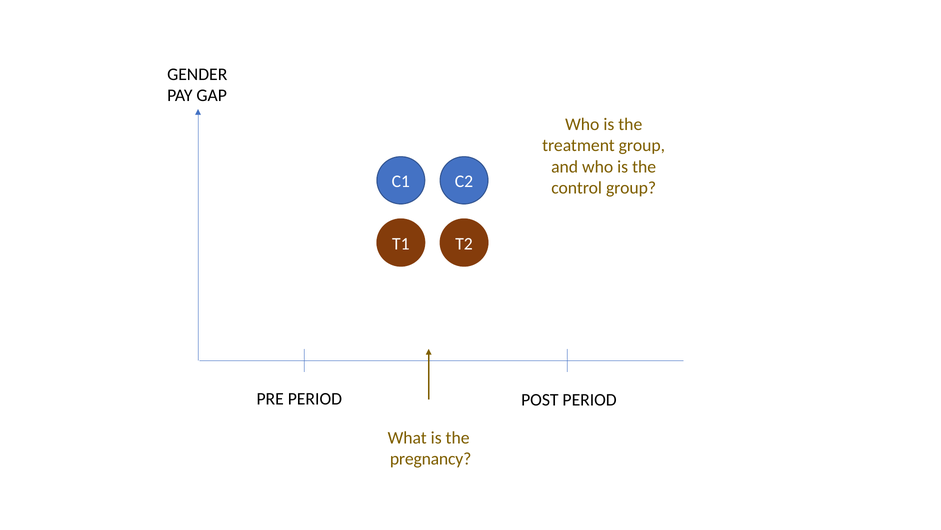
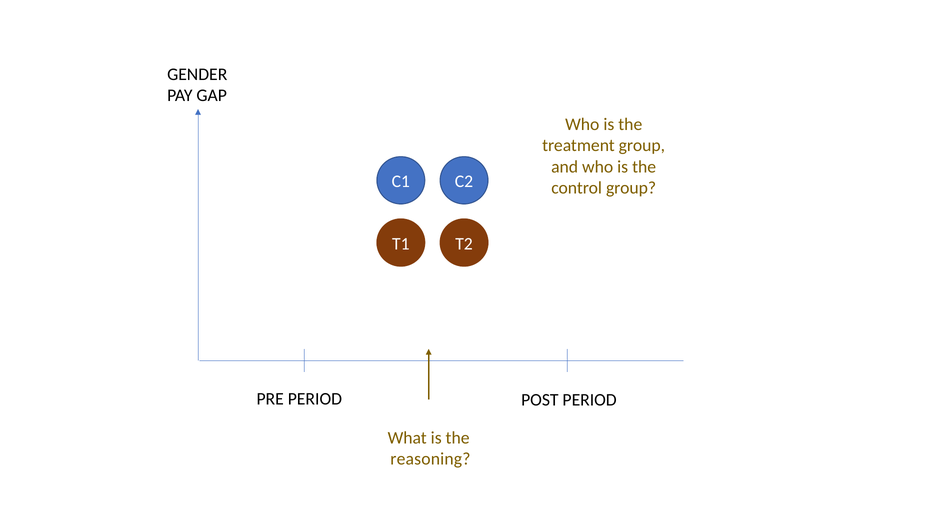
pregnancy: pregnancy -> reasoning
